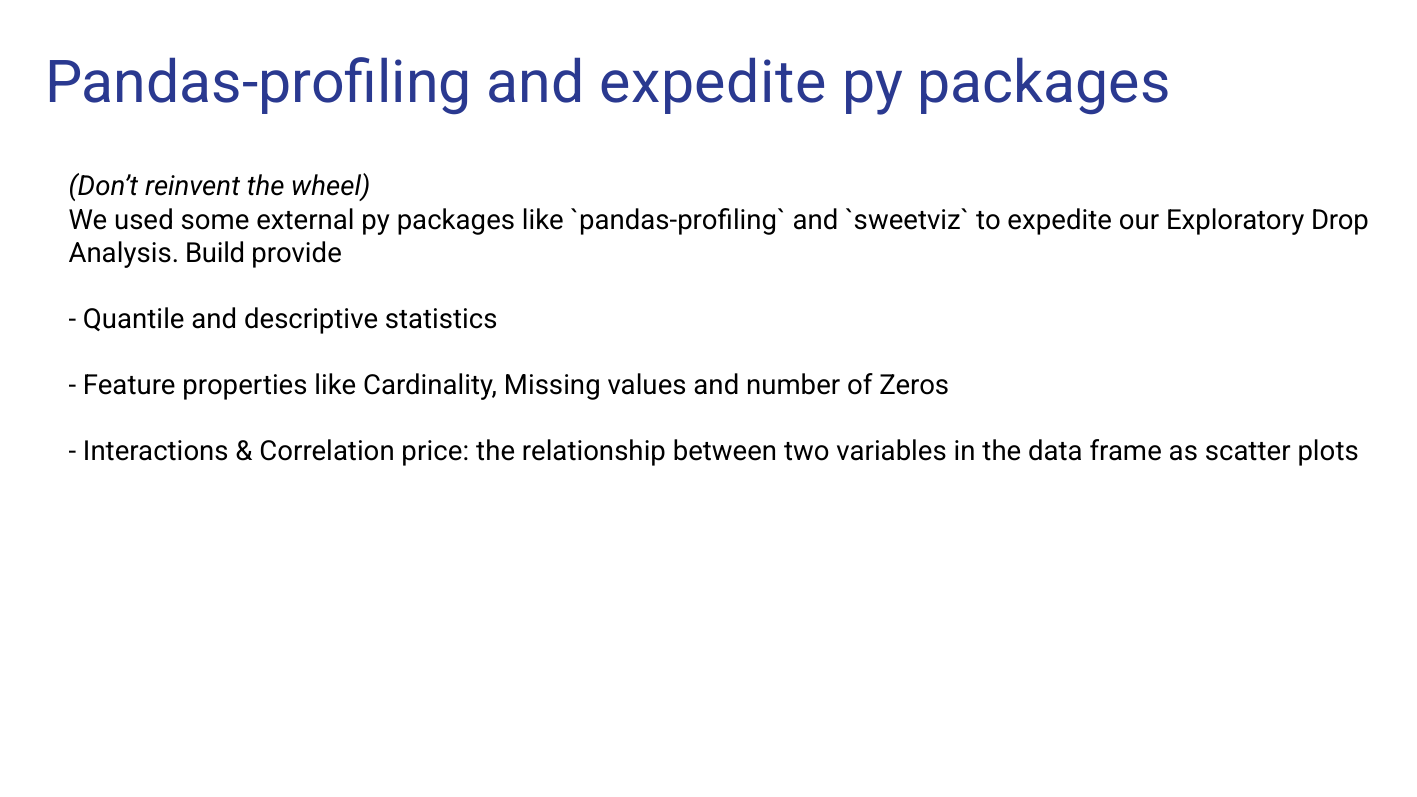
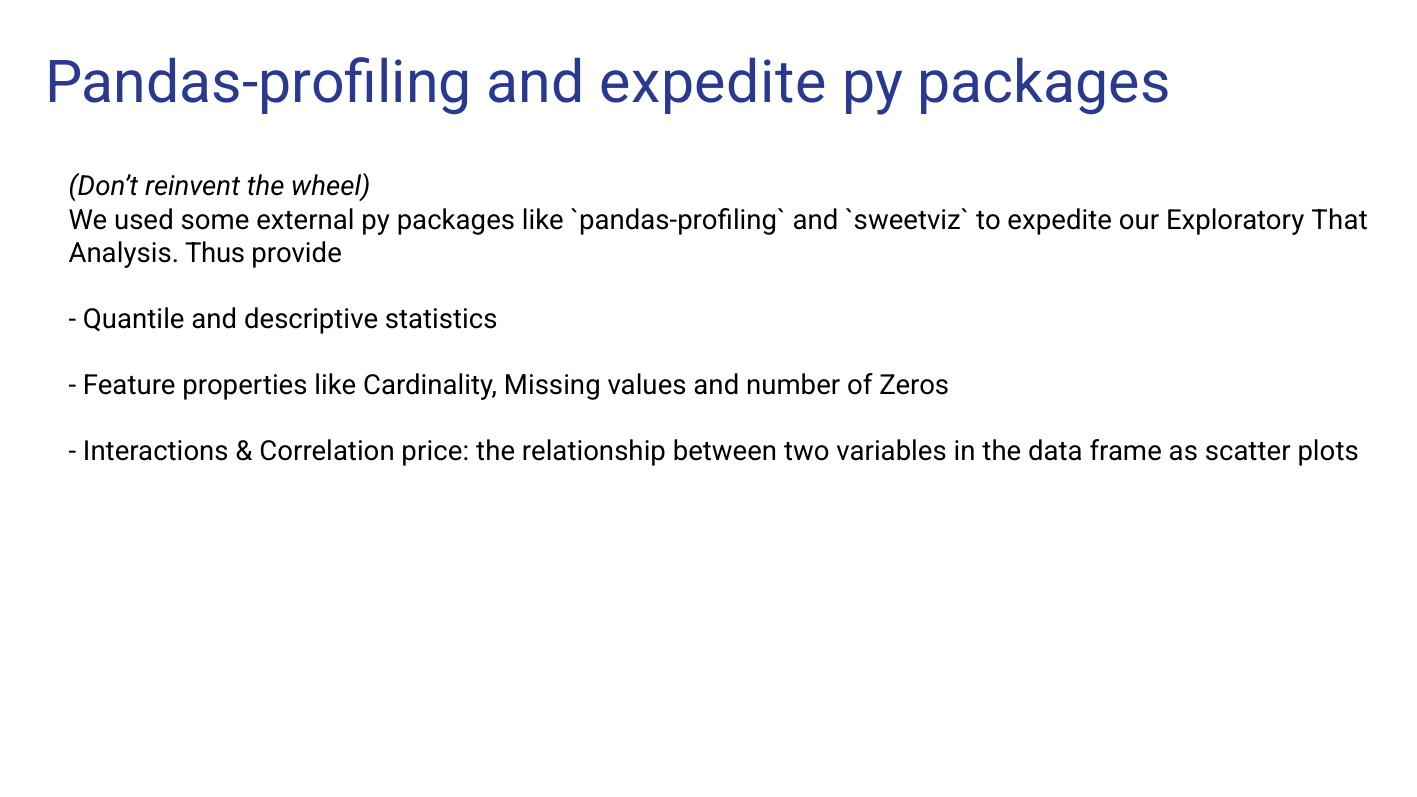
Drop: Drop -> That
Build: Build -> Thus
